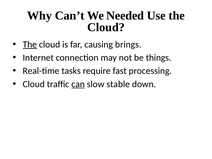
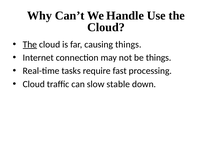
Needed: Needed -> Handle
causing brings: brings -> things
can underline: present -> none
